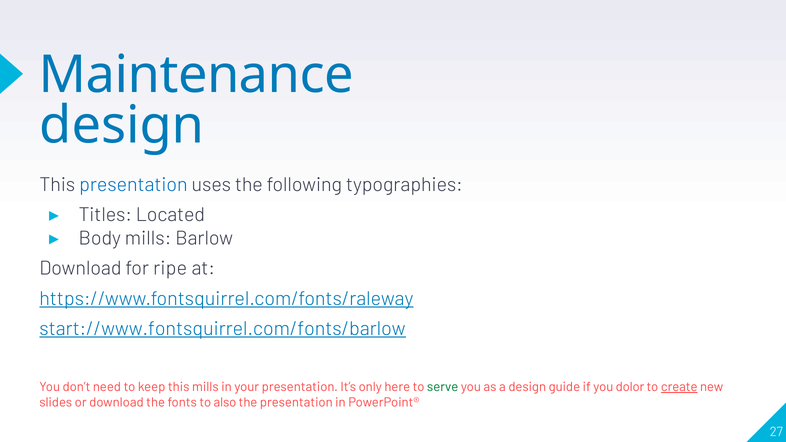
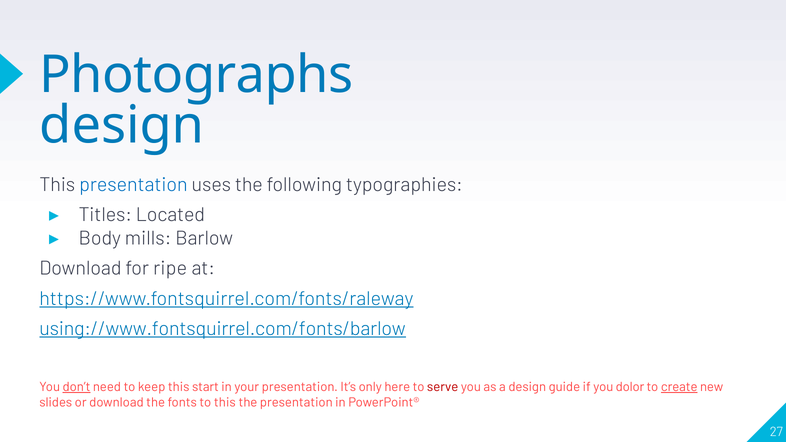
Maintenance: Maintenance -> Photographs
start://www.fontsquirrel.com/fonts/barlow: start://www.fontsquirrel.com/fonts/barlow -> using://www.fontsquirrel.com/fonts/barlow
don’t underline: none -> present
this mills: mills -> start
serve colour: green -> red
to also: also -> this
